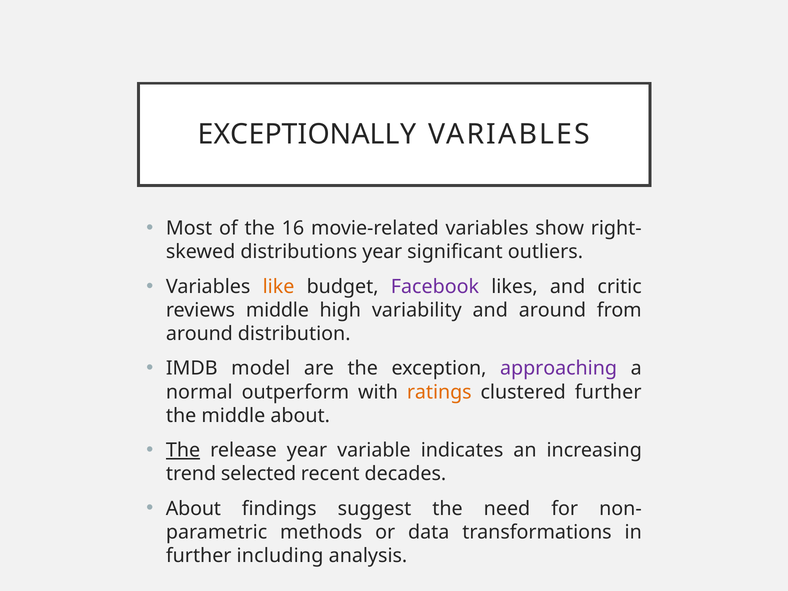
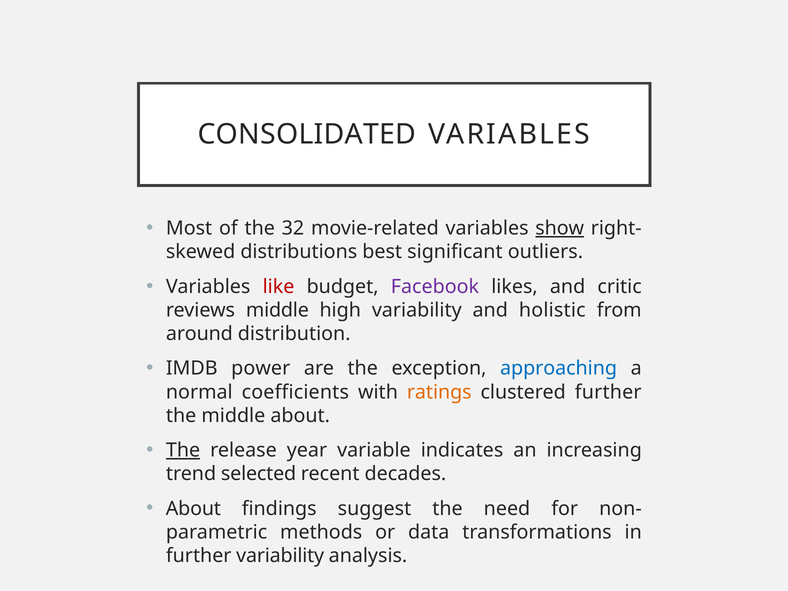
EXCEPTIONALLY: EXCEPTIONALLY -> CONSOLIDATED
16: 16 -> 32
show underline: none -> present
distributions year: year -> best
like colour: orange -> red
and around: around -> holistic
model: model -> power
approaching colour: purple -> blue
outperform: outperform -> coefficients
further including: including -> variability
